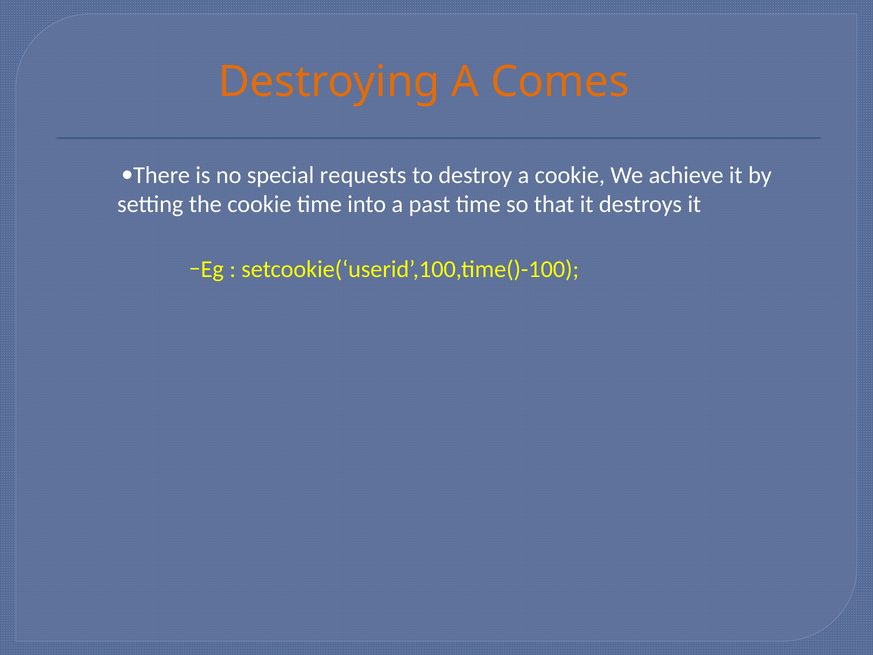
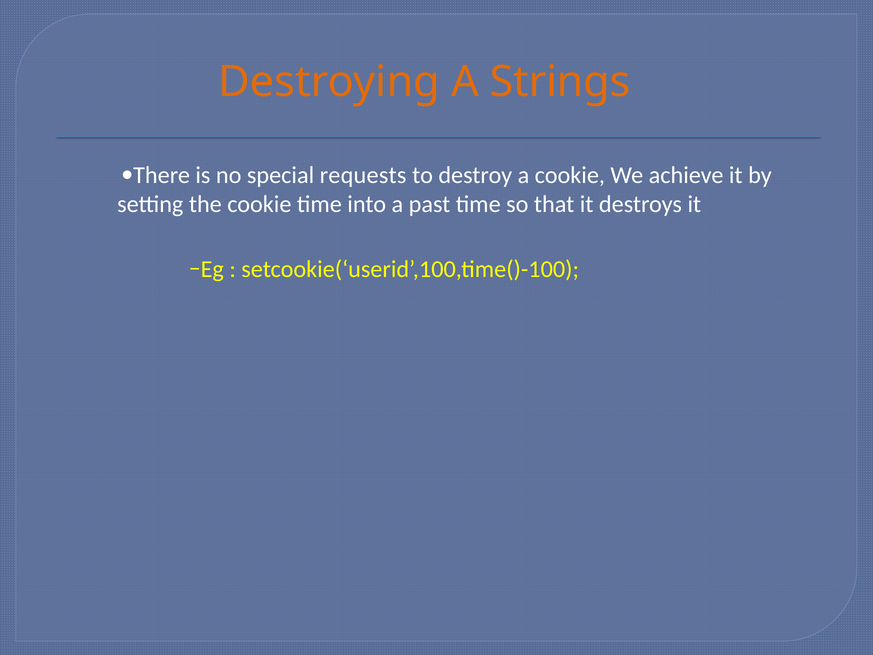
Comes: Comes -> Strings
